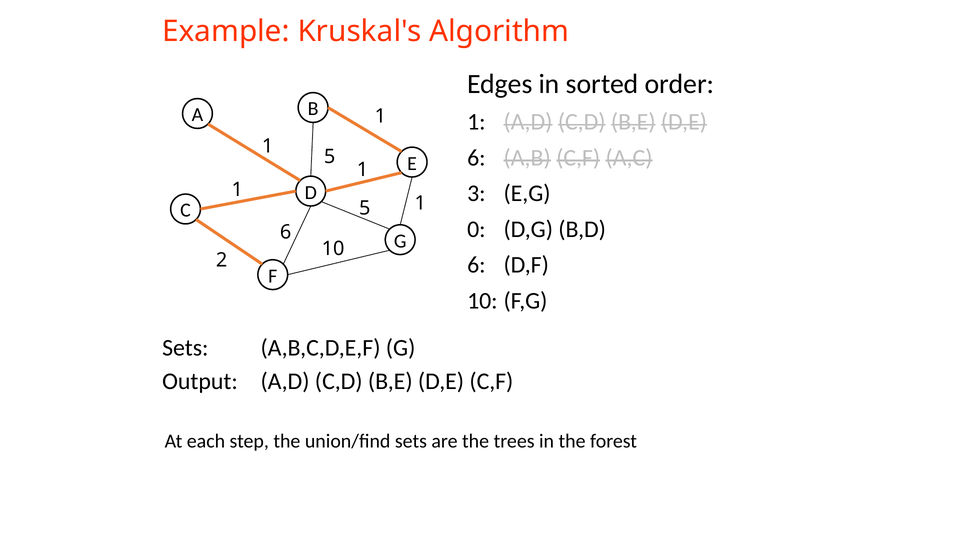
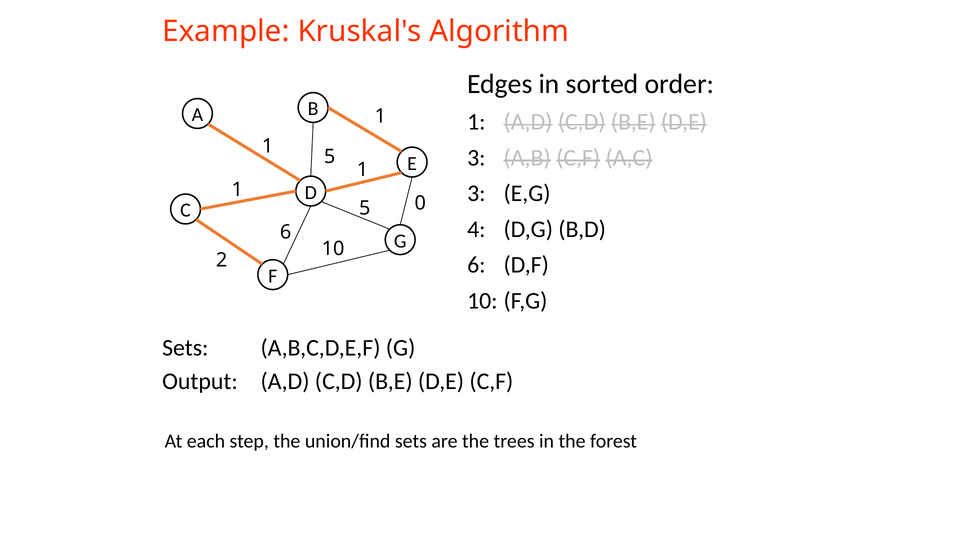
6 at (476, 158): 6 -> 3
1 at (420, 203): 1 -> 0
0: 0 -> 4
